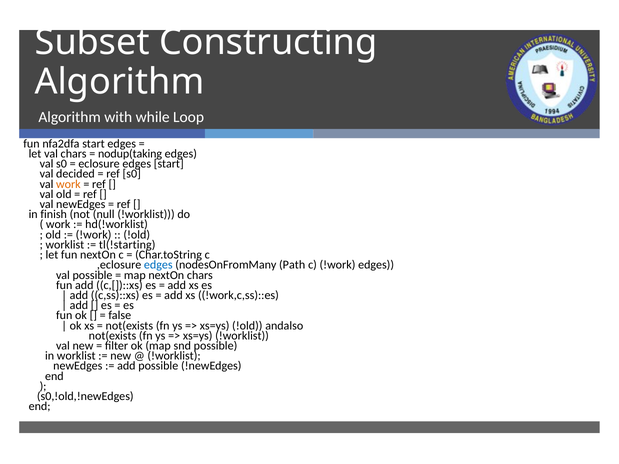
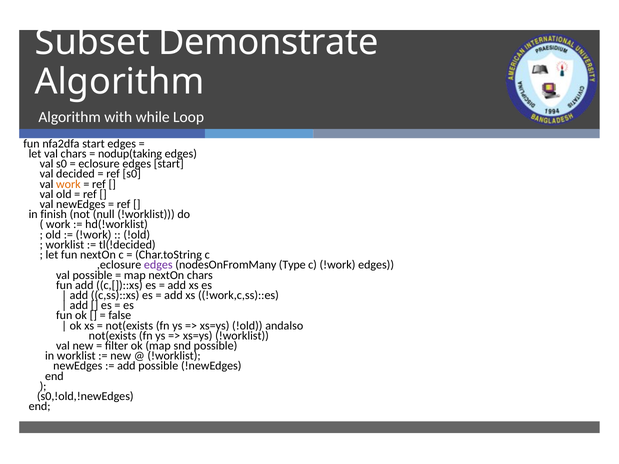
Constructing: Constructing -> Demonstrate
tl(!starting: tl(!starting -> tl(!decided
edges at (158, 265) colour: blue -> purple
Path: Path -> Type
